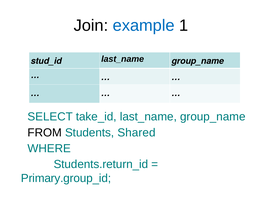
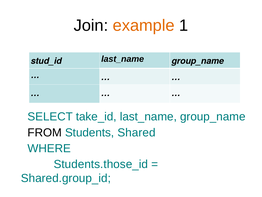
example colour: blue -> orange
Students.return_id: Students.return_id -> Students.those_id
Primary.group_id: Primary.group_id -> Shared.group_id
